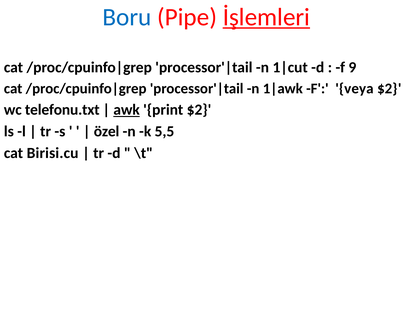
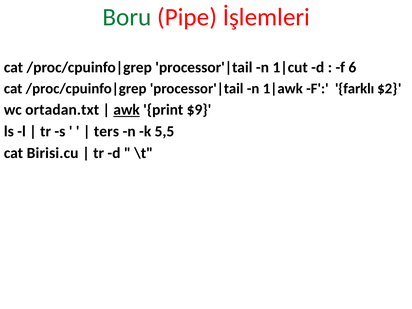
Boru colour: blue -> green
İşlemleri underline: present -> none
9: 9 -> 6
veya: veya -> farklı
telefonu.txt: telefonu.txt -> ortadan.txt
print $2: $2 -> $9
özel: özel -> ters
